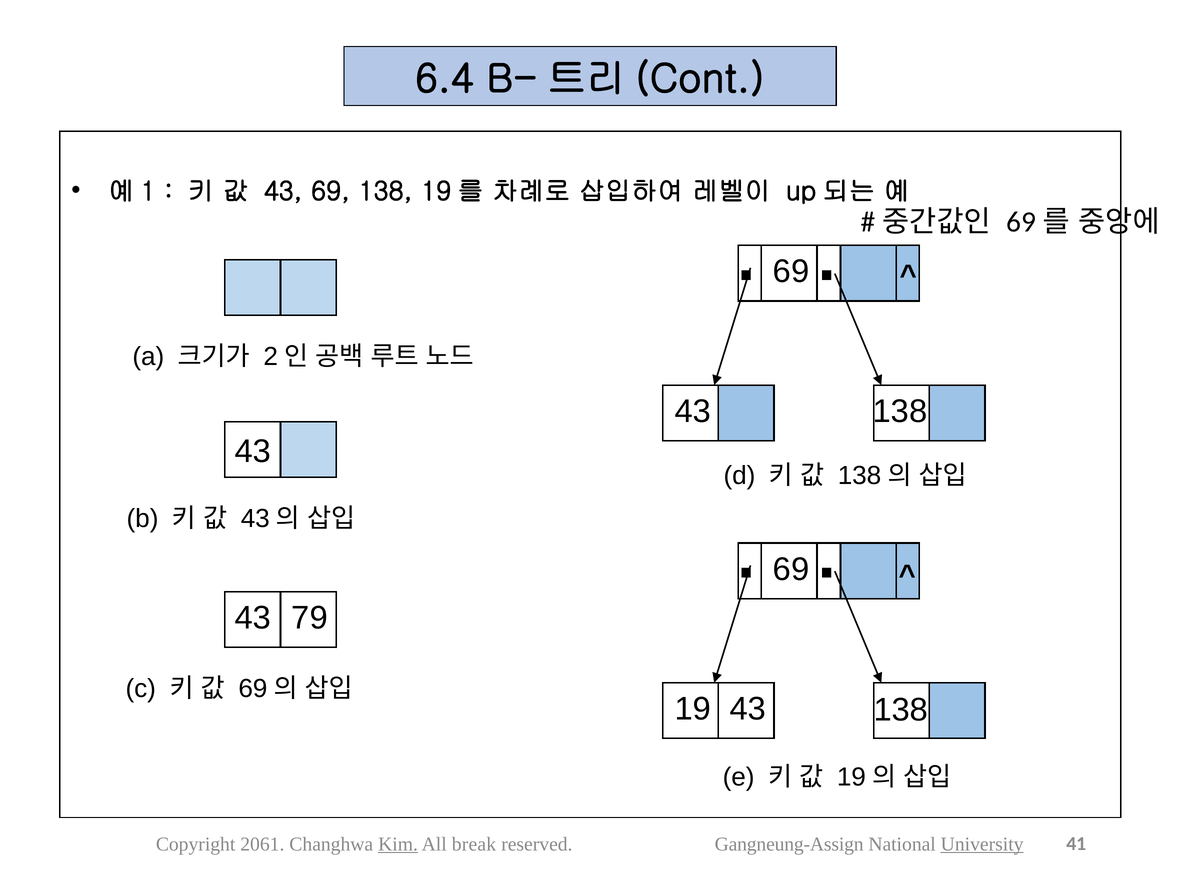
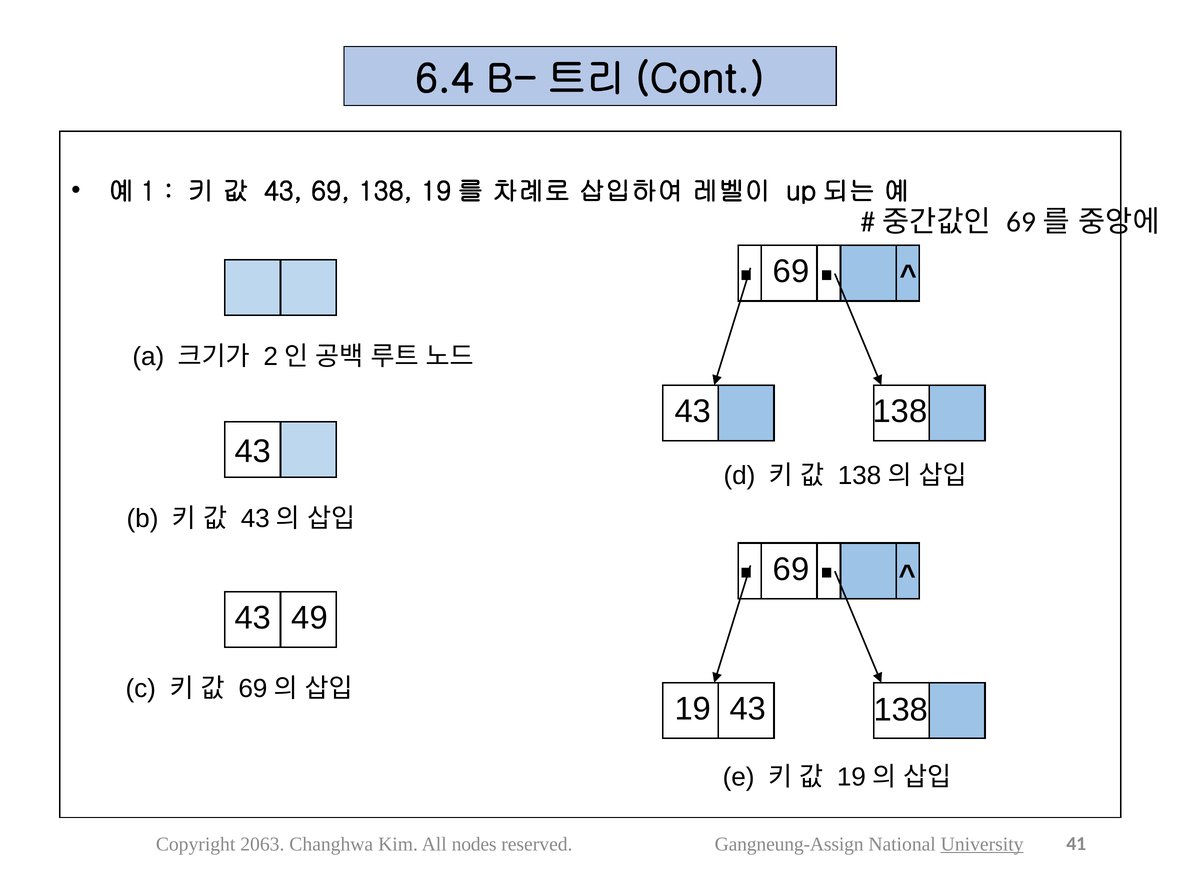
79: 79 -> 49
2061: 2061 -> 2063
Kim underline: present -> none
break: break -> nodes
